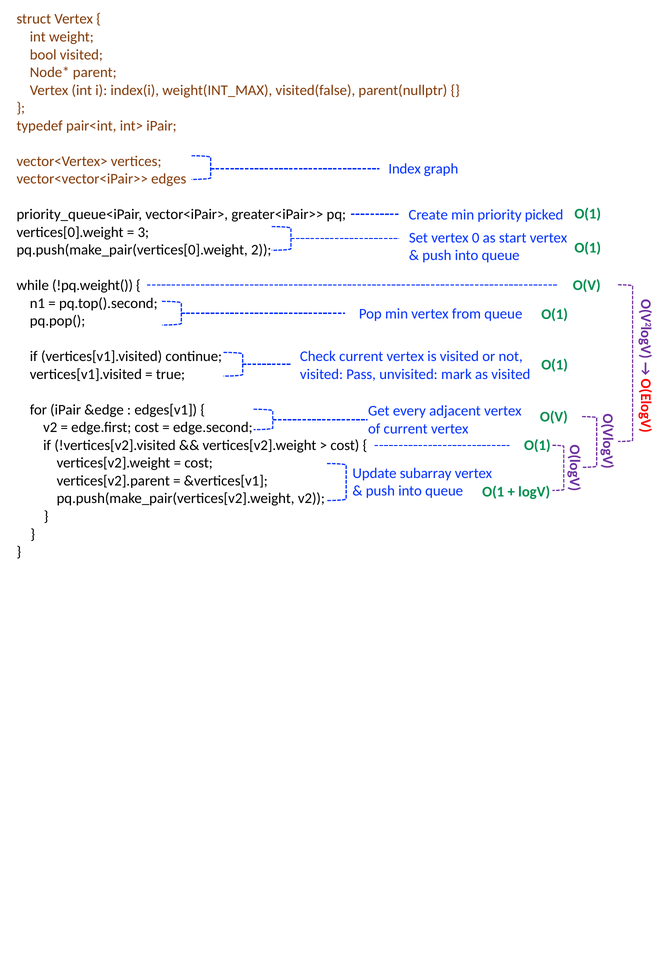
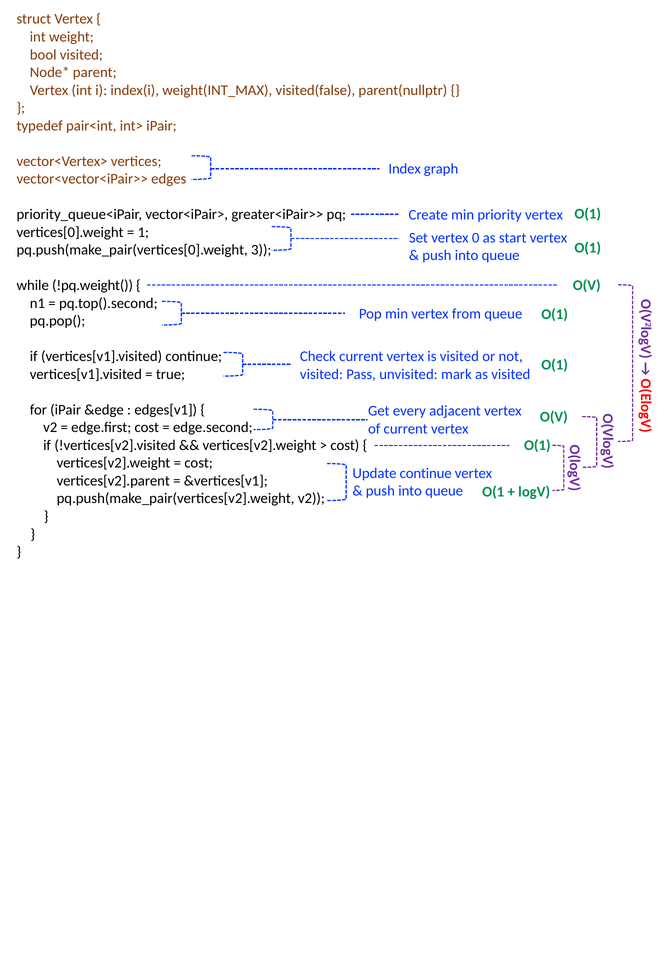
priority picked: picked -> vertex
3: 3 -> 1
pq.push(make_pair(vertices[0].weight 2: 2 -> 3
Update subarray: subarray -> continue
